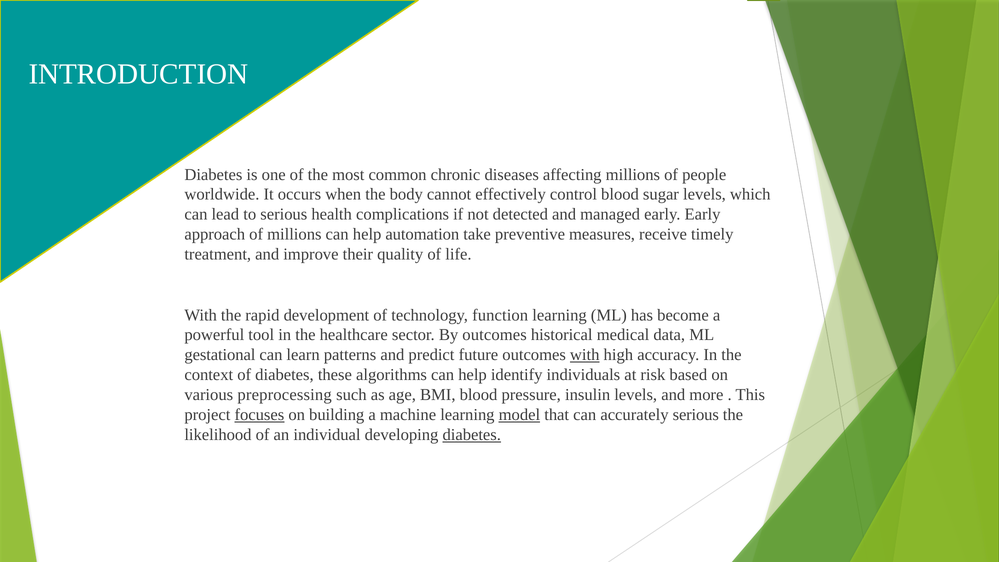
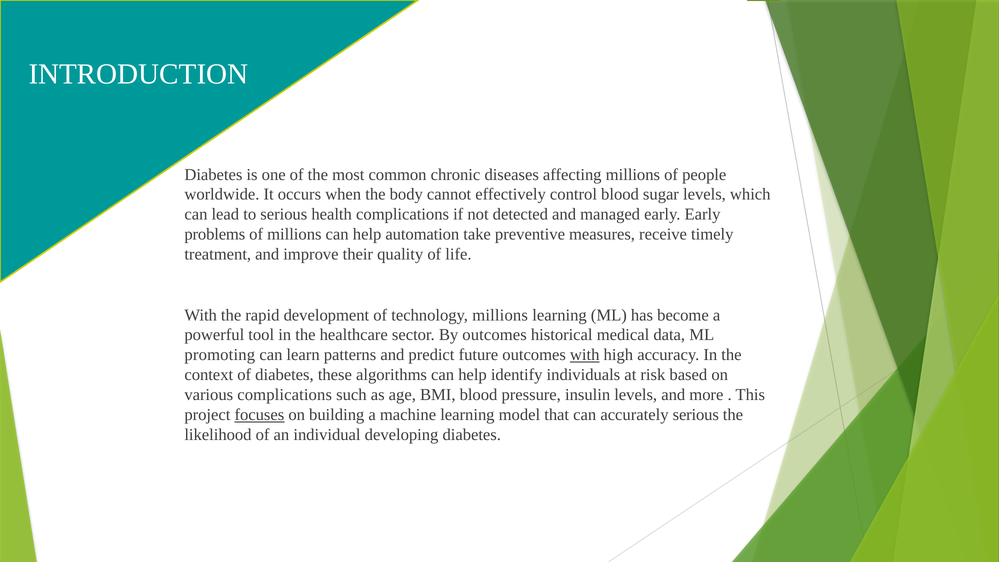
approach: approach -> problems
technology function: function -> millions
gestational: gestational -> promoting
various preprocessing: preprocessing -> complications
model underline: present -> none
diabetes at (472, 435) underline: present -> none
